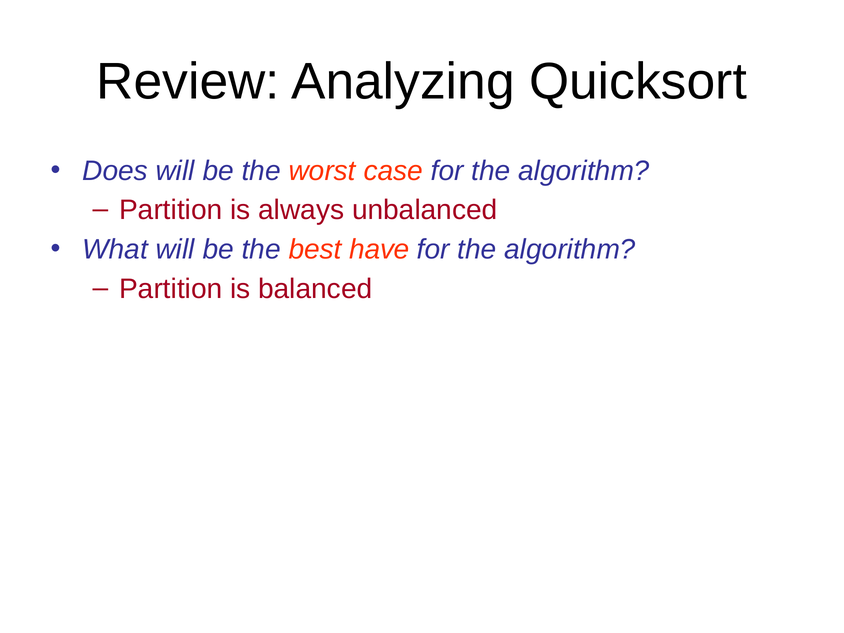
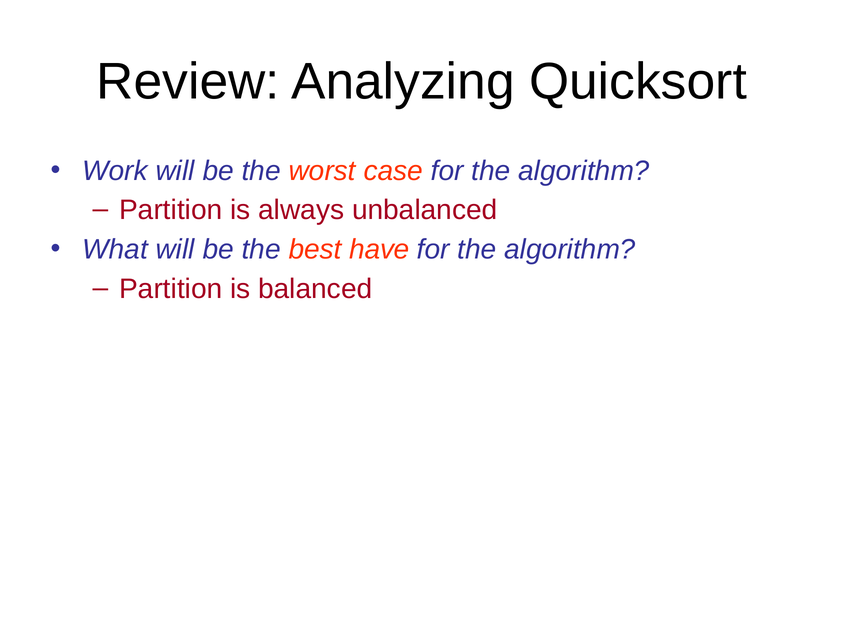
Does: Does -> Work
